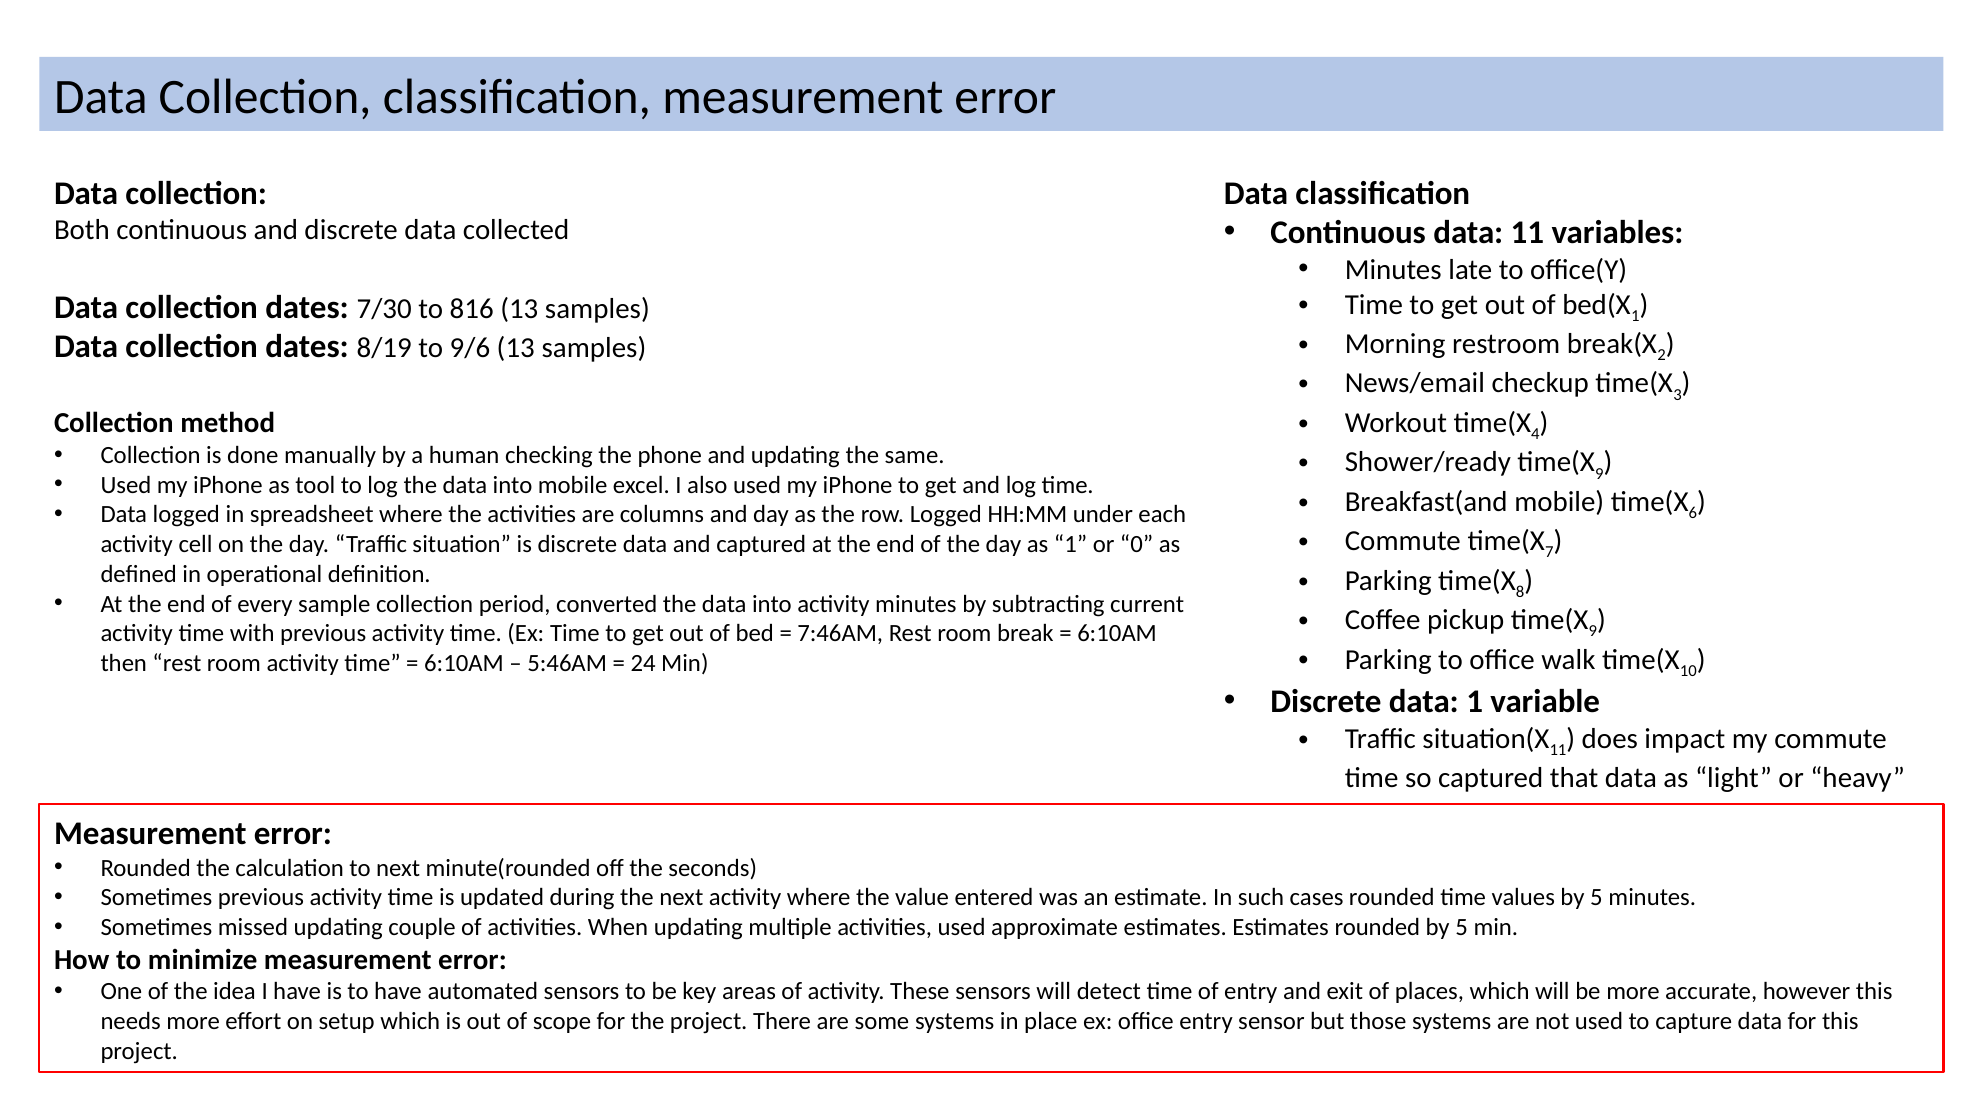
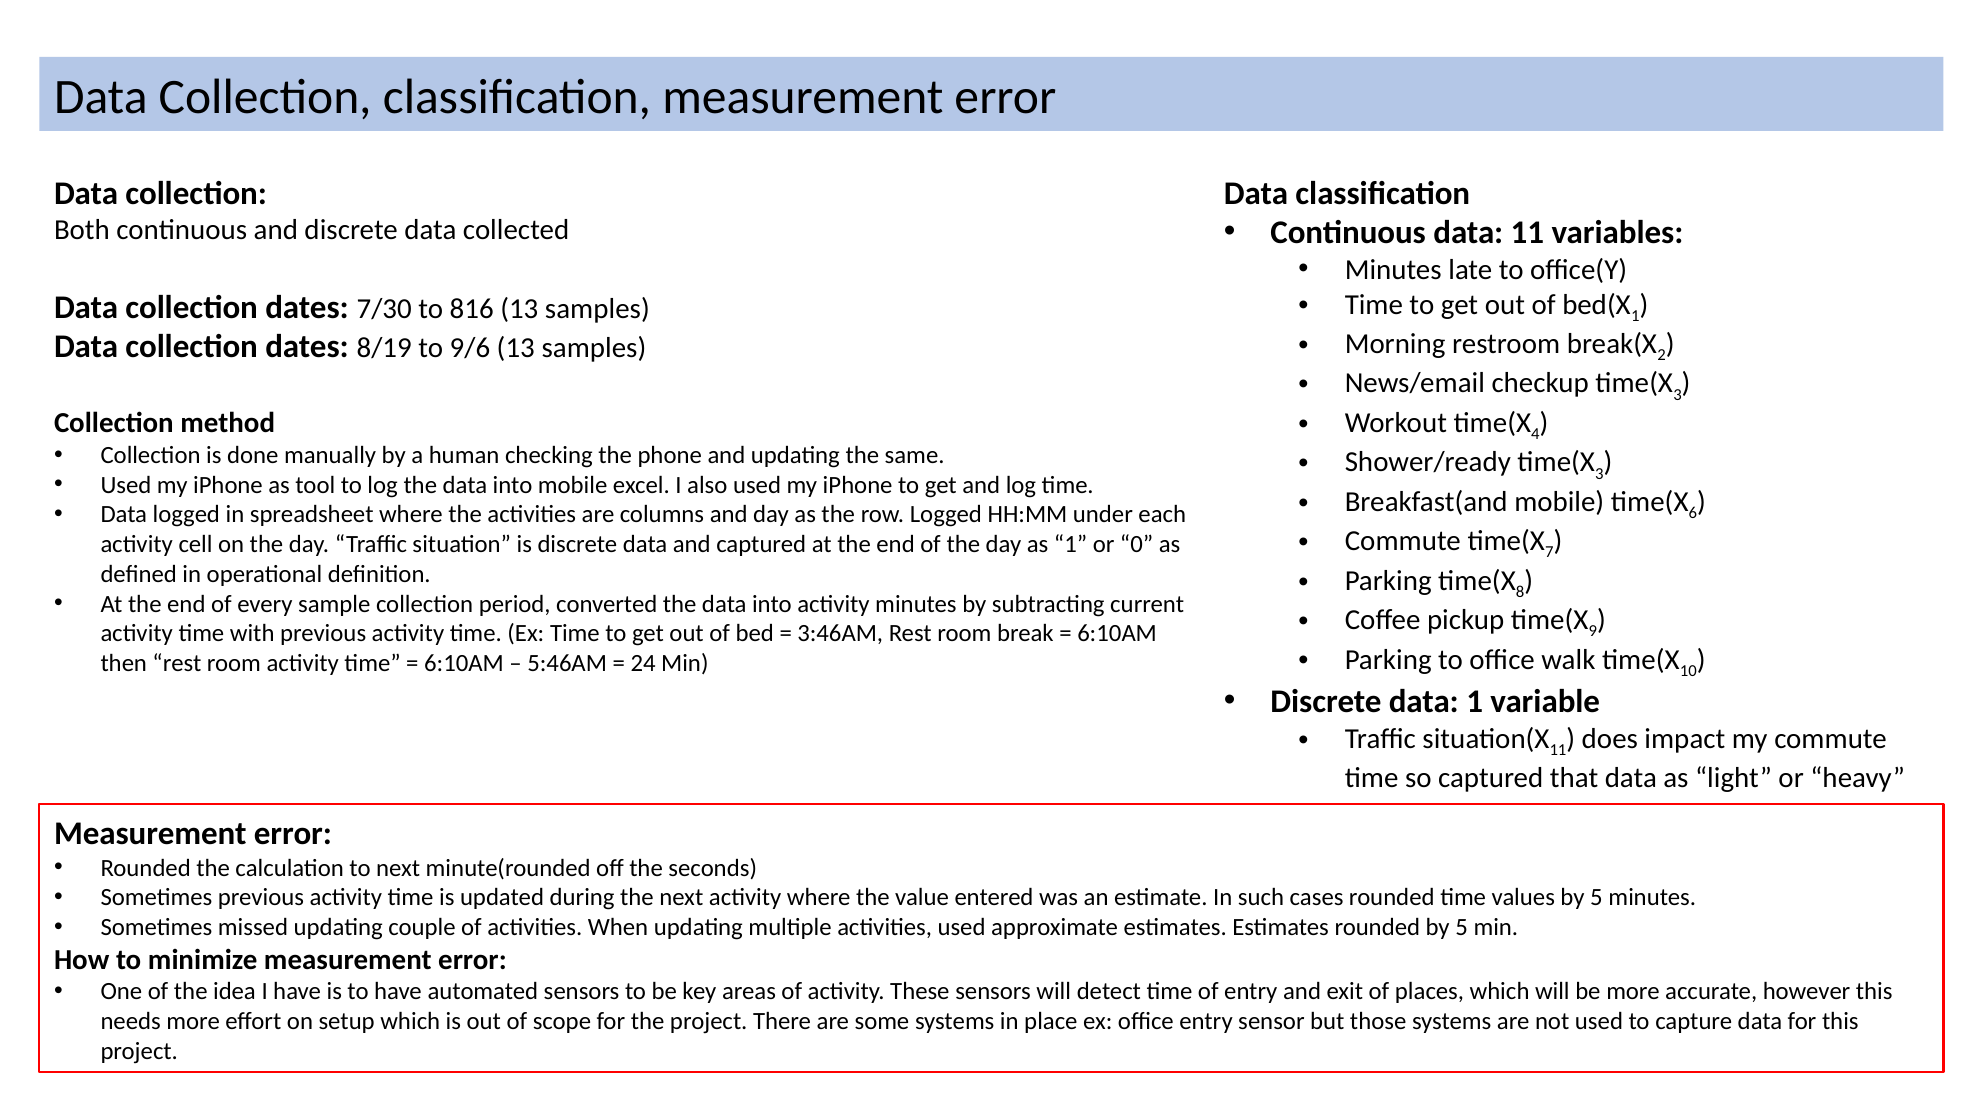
9 at (1599, 474): 9 -> 3
7:46AM: 7:46AM -> 3:46AM
